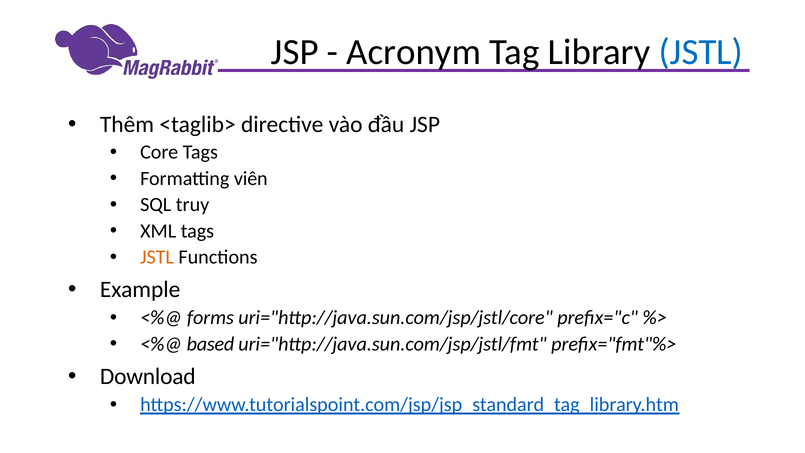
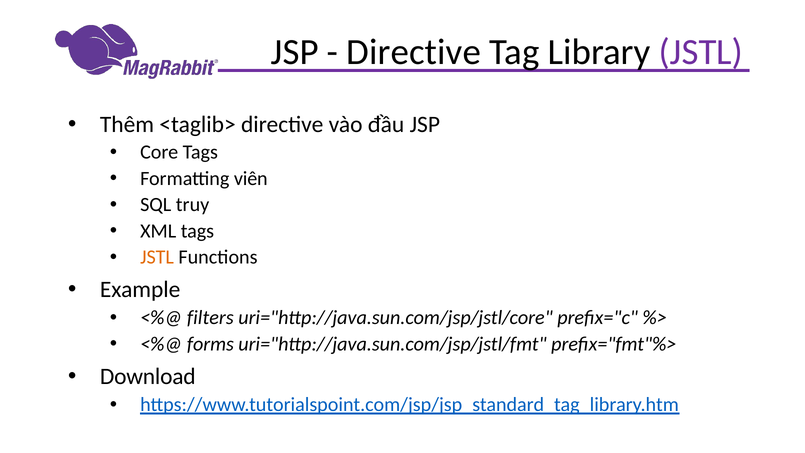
Acronym at (414, 52): Acronym -> Directive
JSTL at (701, 52) colour: blue -> purple
forms: forms -> filters
based: based -> forms
